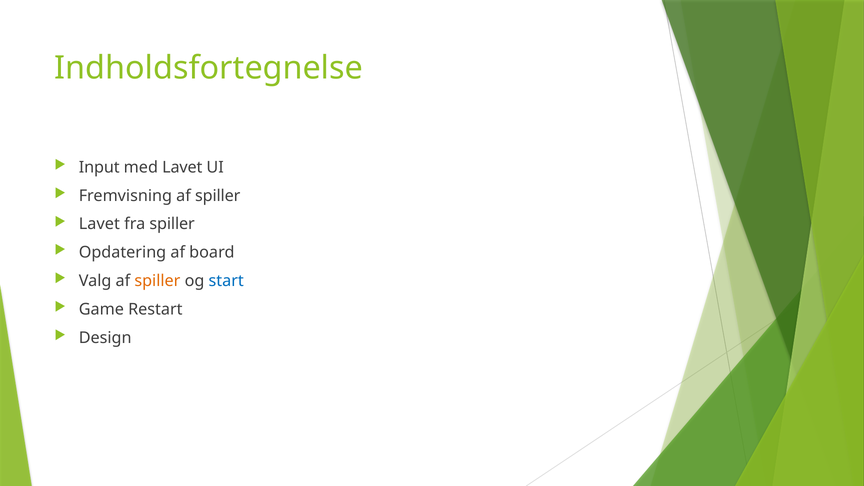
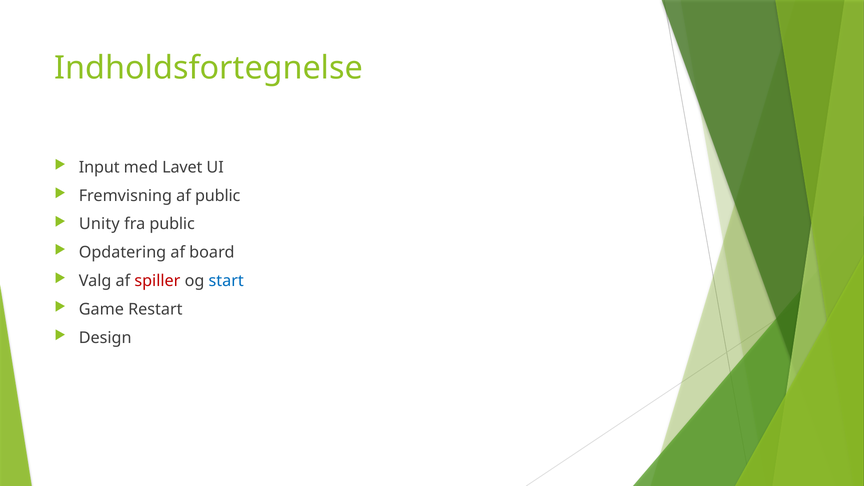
Fremvisning af spiller: spiller -> public
Lavet at (99, 224): Lavet -> Unity
fra spiller: spiller -> public
spiller at (157, 281) colour: orange -> red
